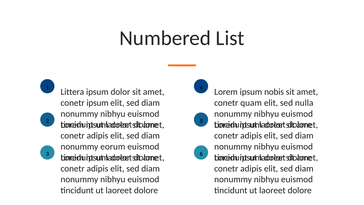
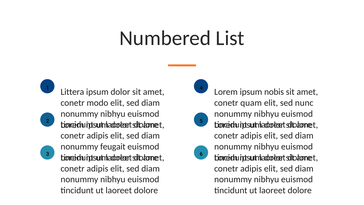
nulla: nulla -> nunc
conetr ipsum: ipsum -> modo
eorum: eorum -> feugait
